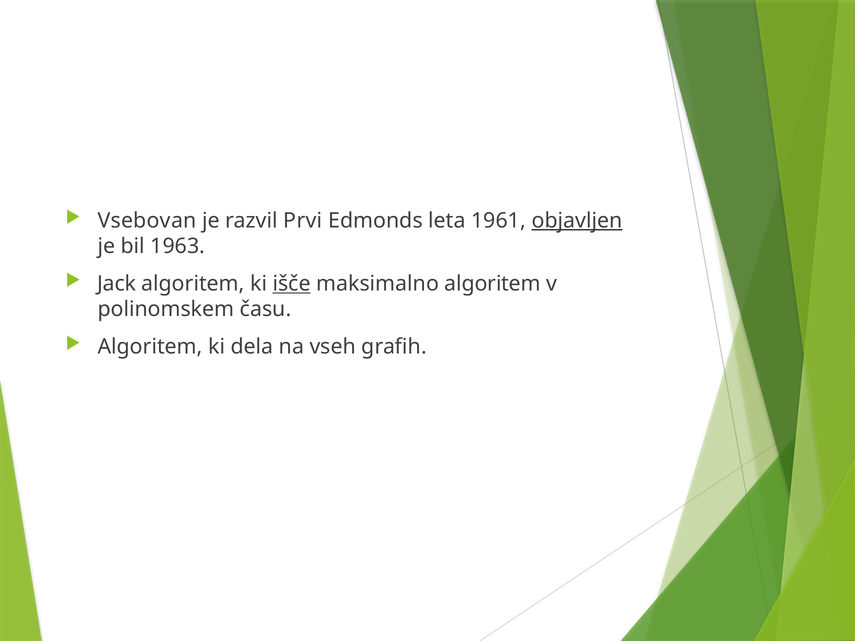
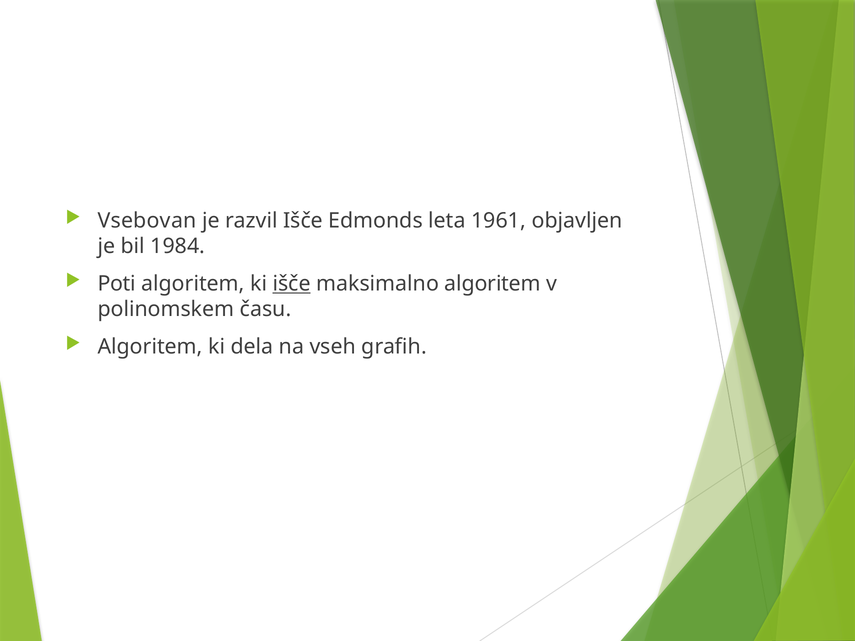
razvil Prvi: Prvi -> Išče
objavljen underline: present -> none
1963: 1963 -> 1984
Jack: Jack -> Poti
